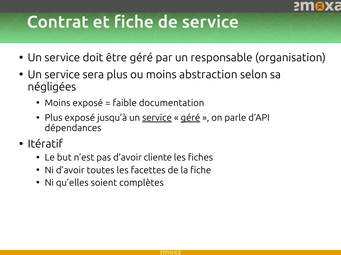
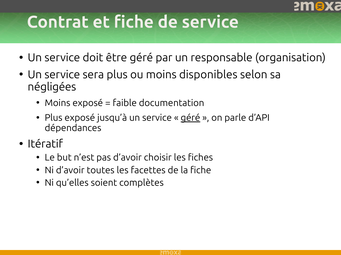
abstraction: abstraction -> disponibles
service at (157, 118) underline: present -> none
cliente: cliente -> choisir
